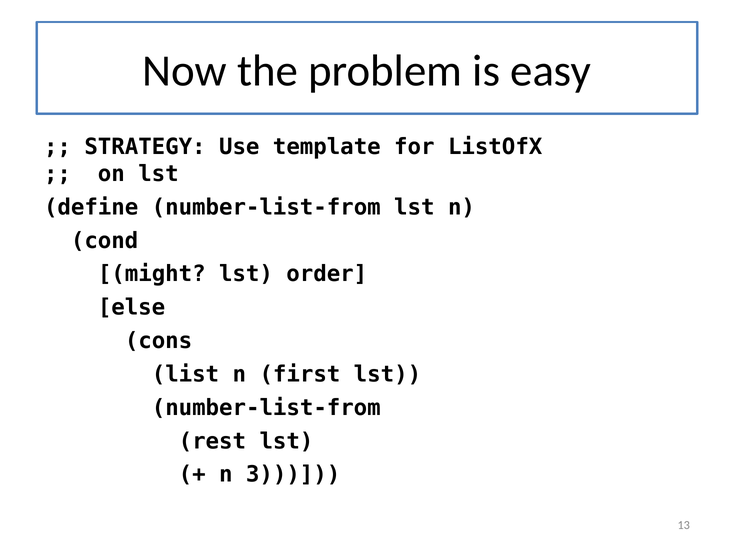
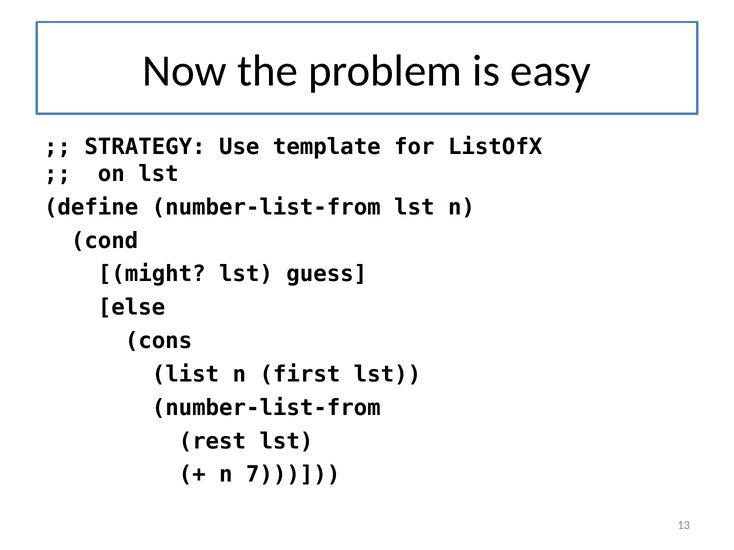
order: order -> guess
3: 3 -> 7
